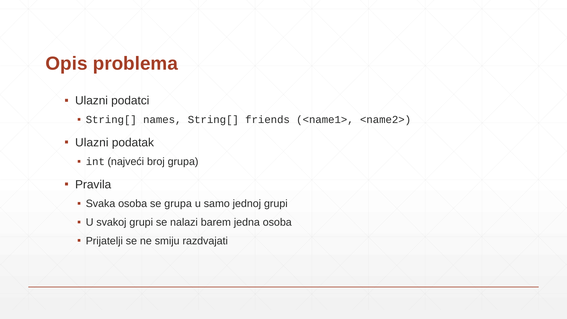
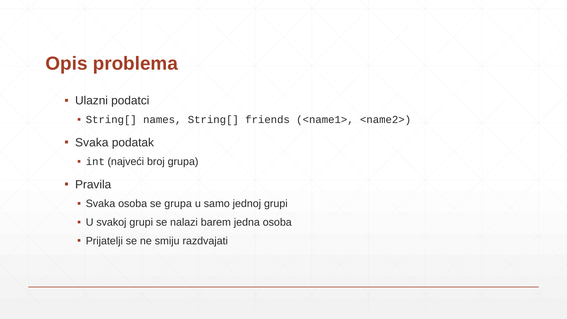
Ulazni at (92, 143): Ulazni -> Svaka
